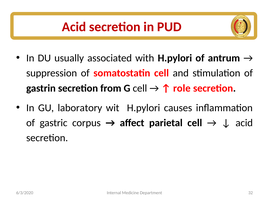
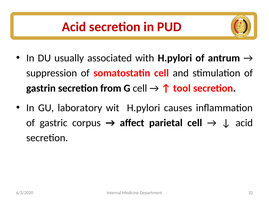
role: role -> tool
